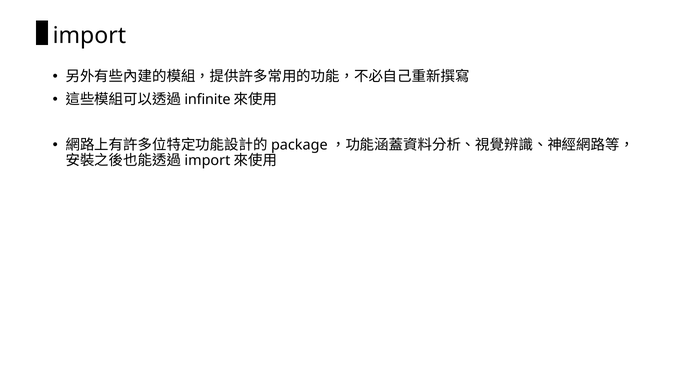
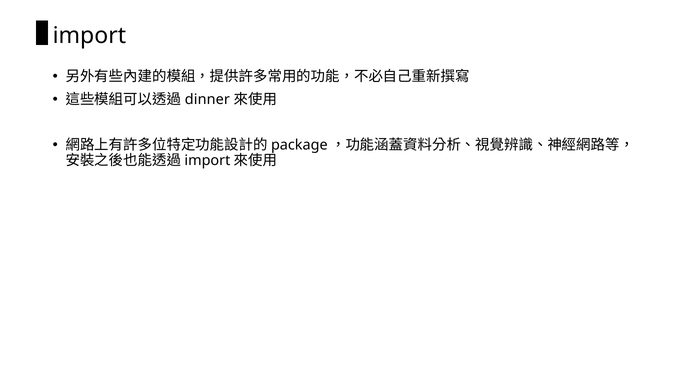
infinite: infinite -> dinner
